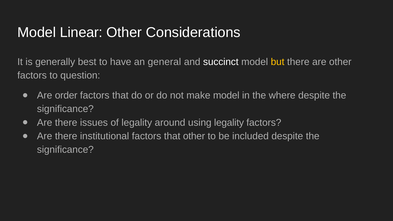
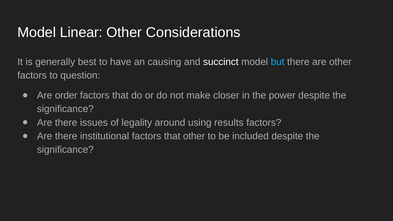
general: general -> causing
but colour: yellow -> light blue
make model: model -> closer
where: where -> power
using legality: legality -> results
